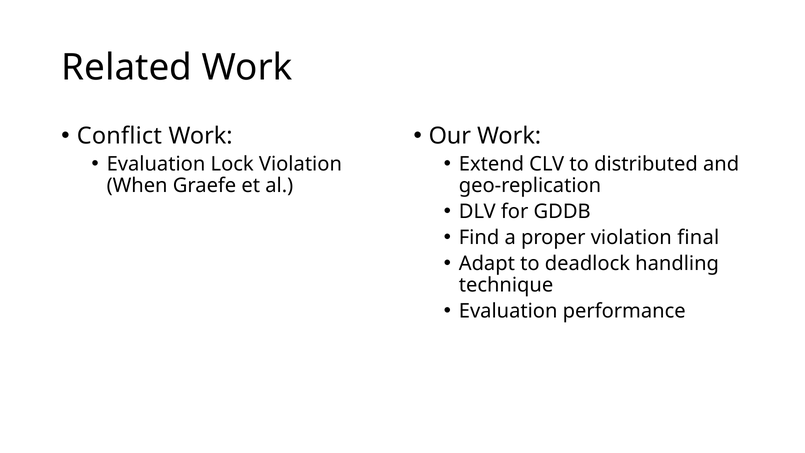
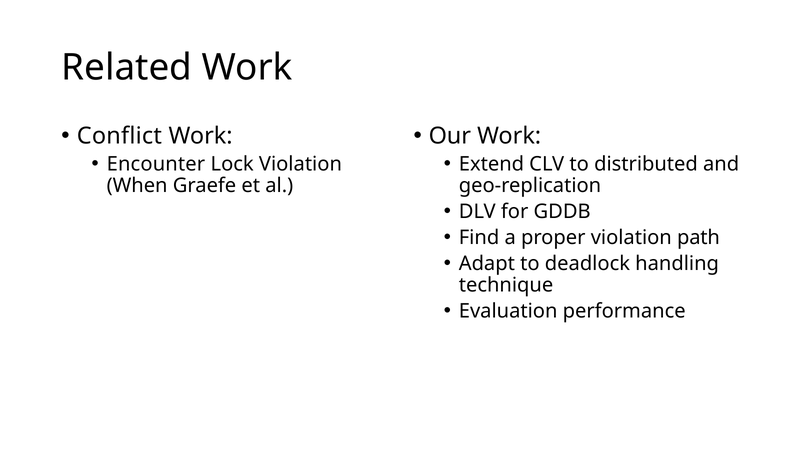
Evaluation at (156, 164): Evaluation -> Encounter
final: final -> path
